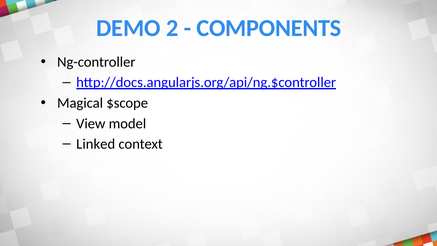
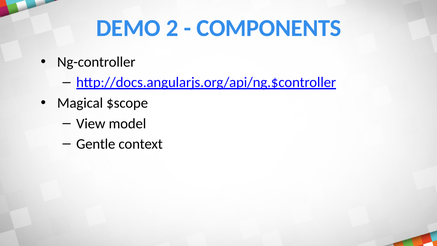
Linked: Linked -> Gentle
